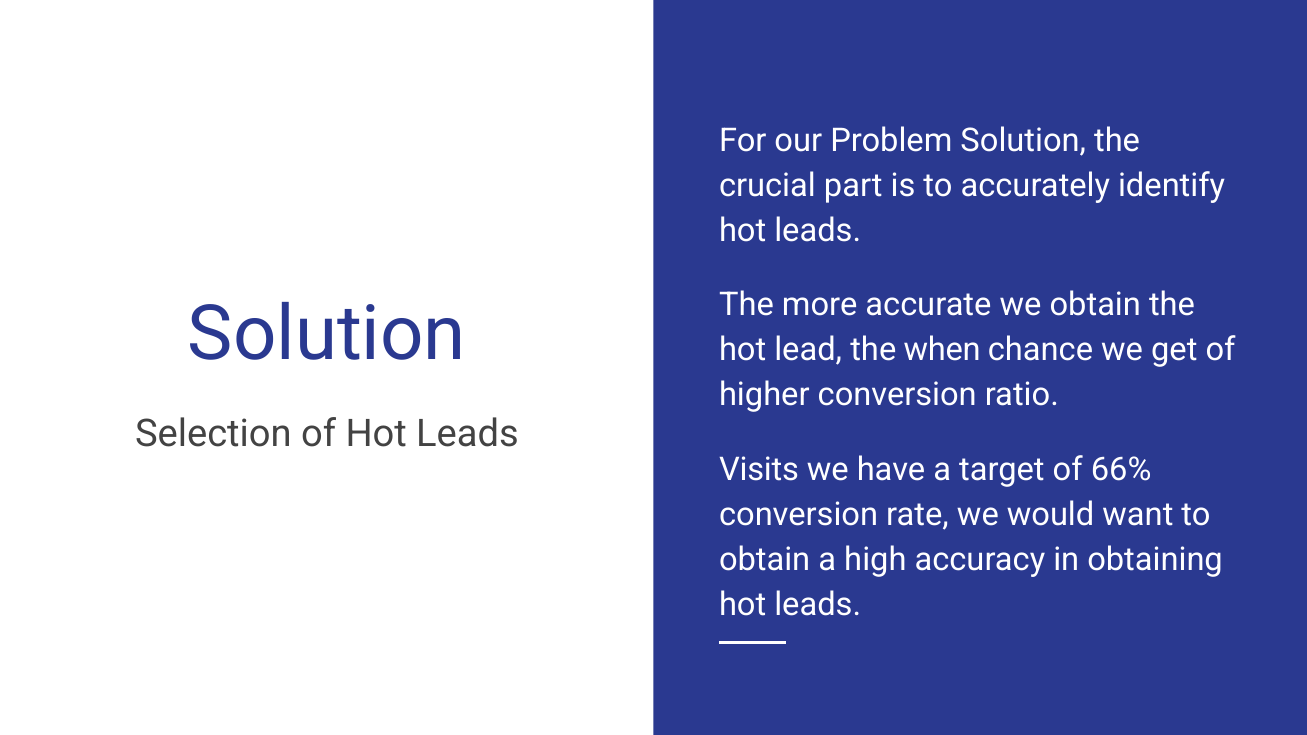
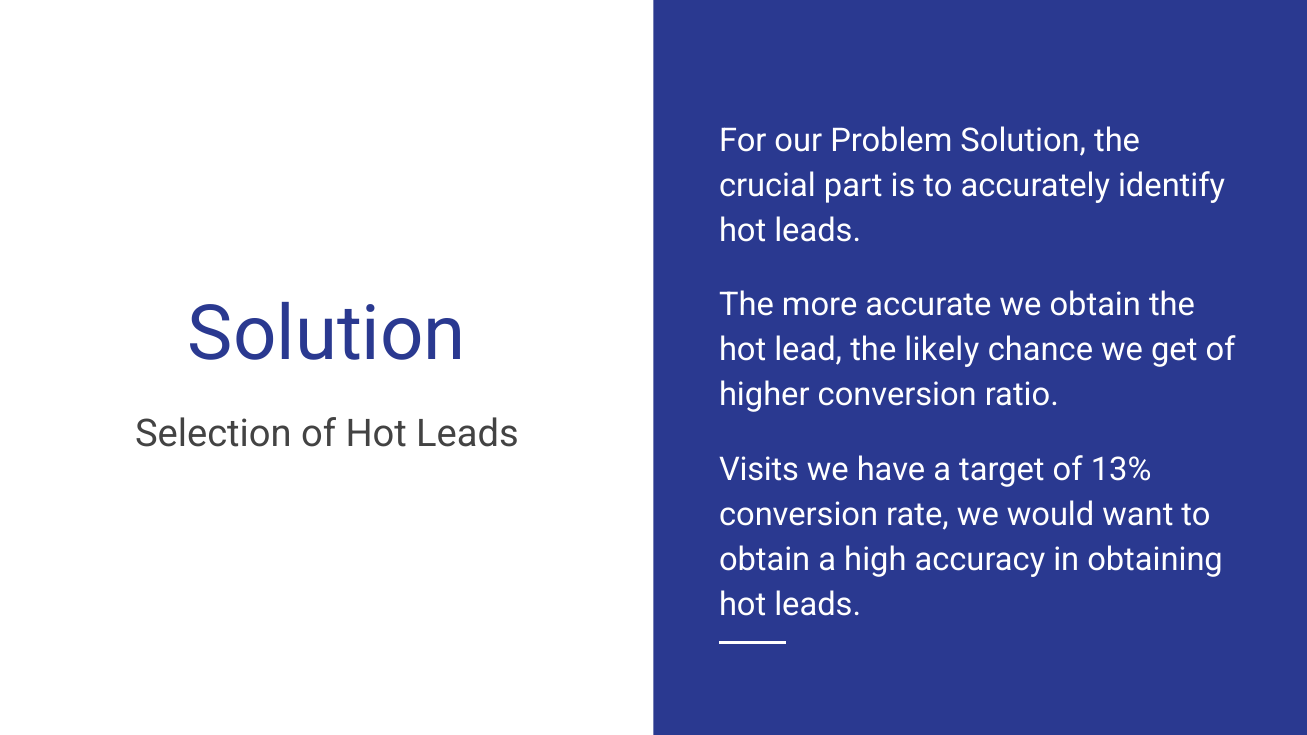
when: when -> likely
66%: 66% -> 13%
